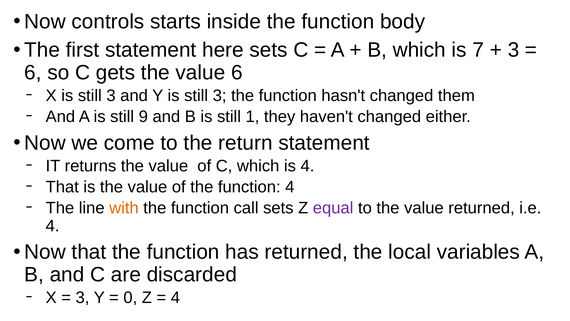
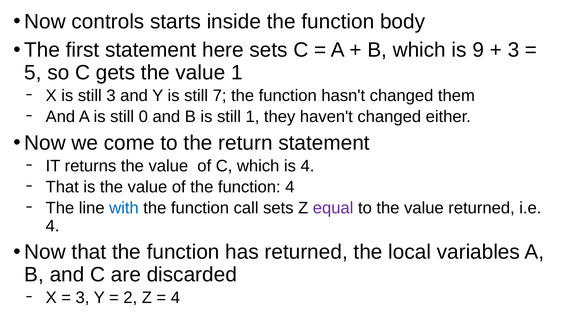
7: 7 -> 9
6 at (33, 72): 6 -> 5
value 6: 6 -> 1
Y is still 3: 3 -> 7
9: 9 -> 0
with colour: orange -> blue
0: 0 -> 2
